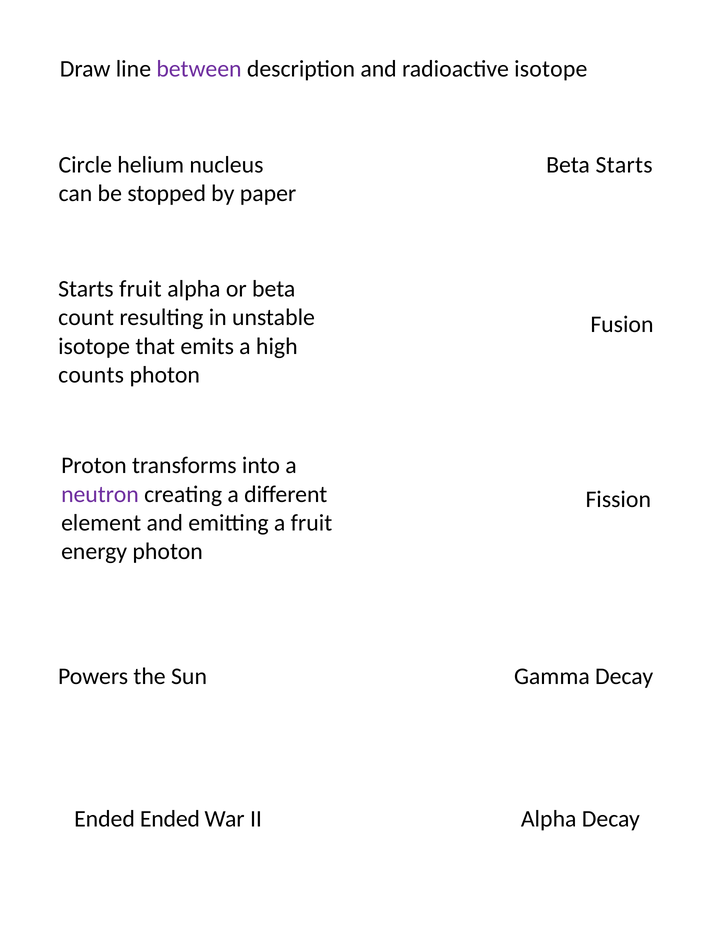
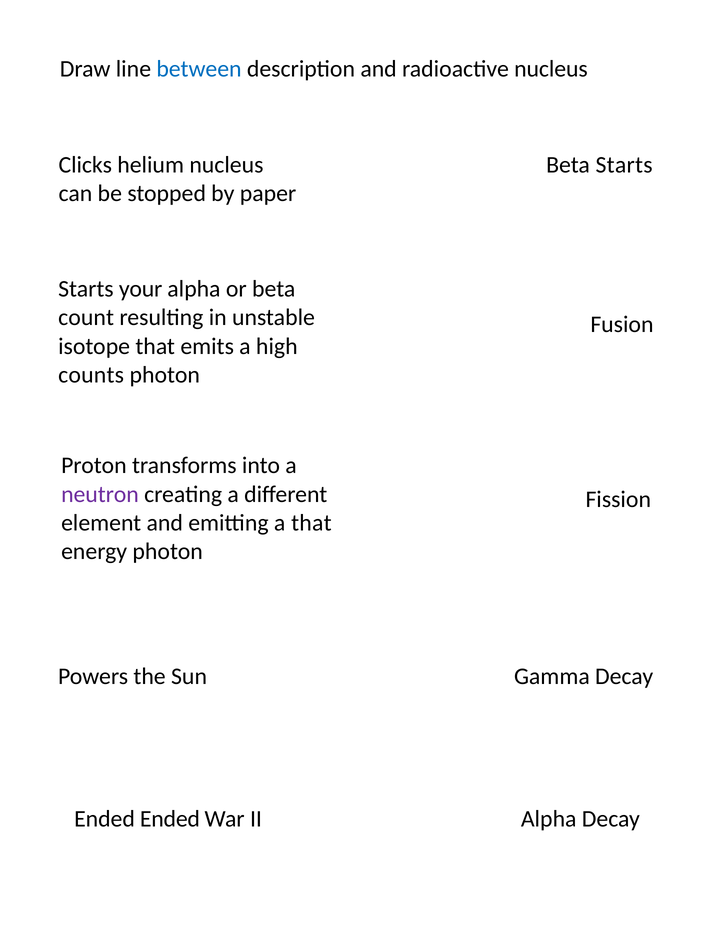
between colour: purple -> blue
radioactive isotope: isotope -> nucleus
Circle: Circle -> Clicks
Starts fruit: fruit -> your
a fruit: fruit -> that
